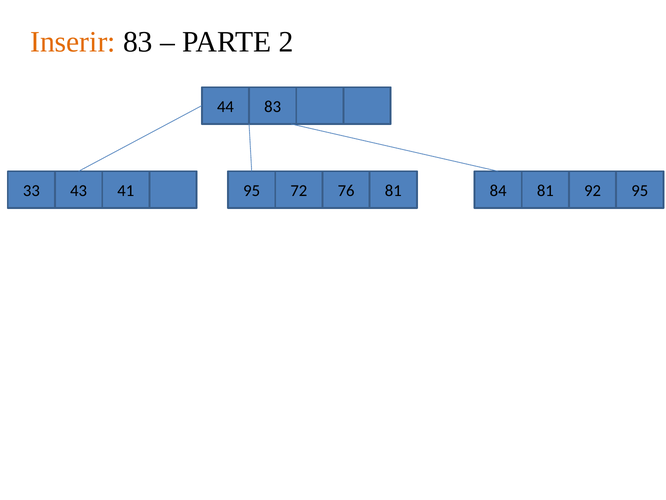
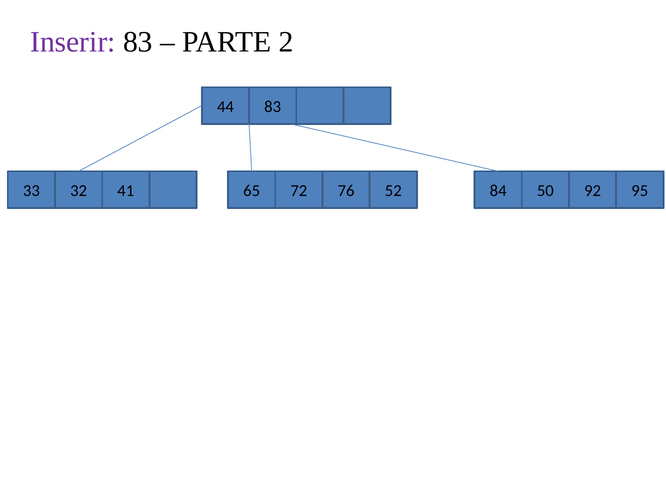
Inserir colour: orange -> purple
43: 43 -> 32
41 95: 95 -> 65
76 81: 81 -> 52
84 81: 81 -> 50
